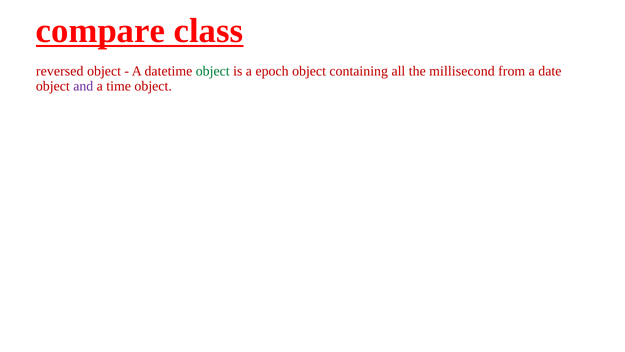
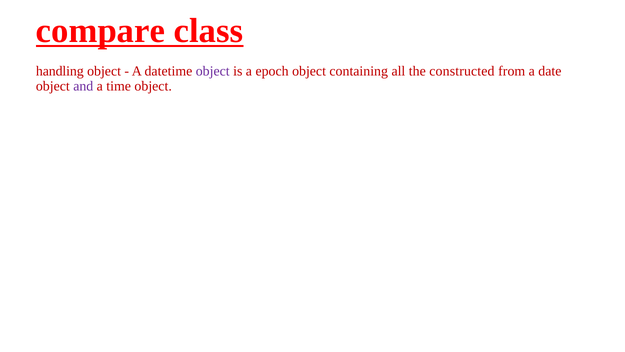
reversed: reversed -> handling
object at (213, 71) colour: green -> purple
millisecond: millisecond -> constructed
